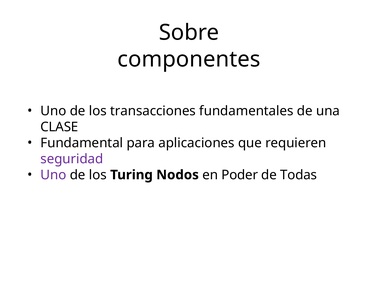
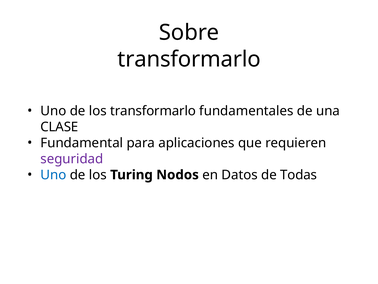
componentes at (189, 59): componentes -> transformarlo
los transacciones: transacciones -> transformarlo
Uno at (53, 175) colour: purple -> blue
Poder: Poder -> Datos
